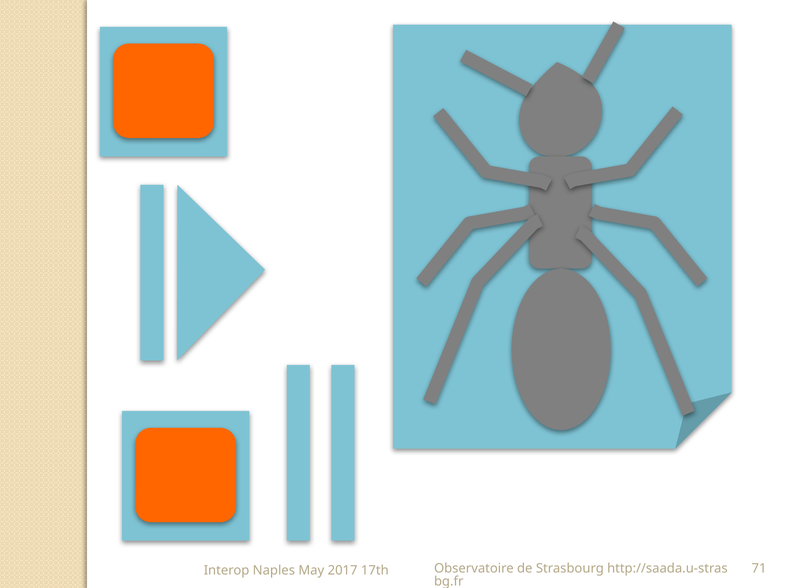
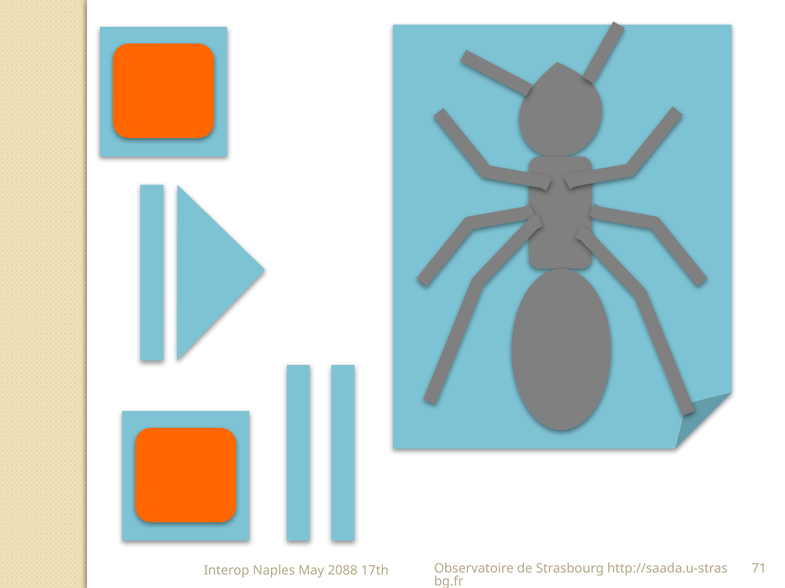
2017: 2017 -> 2088
